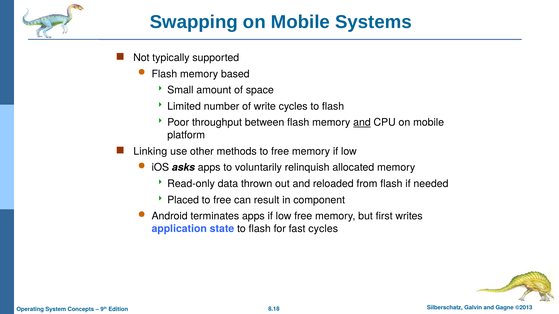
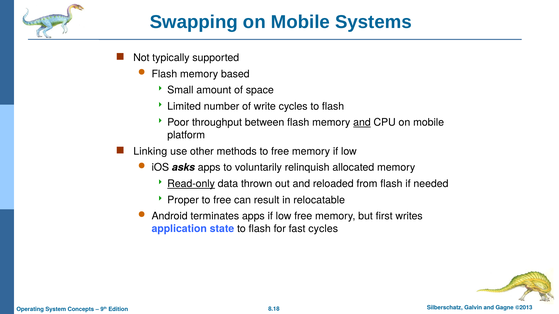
Read-only underline: none -> present
Placed: Placed -> Proper
component: component -> relocatable
